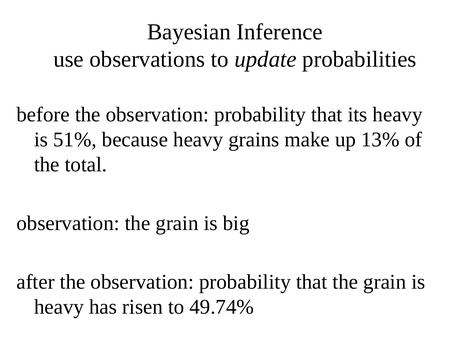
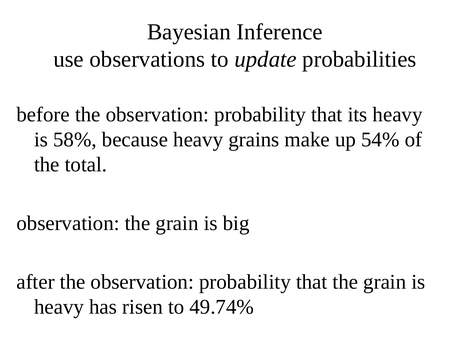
51%: 51% -> 58%
13%: 13% -> 54%
